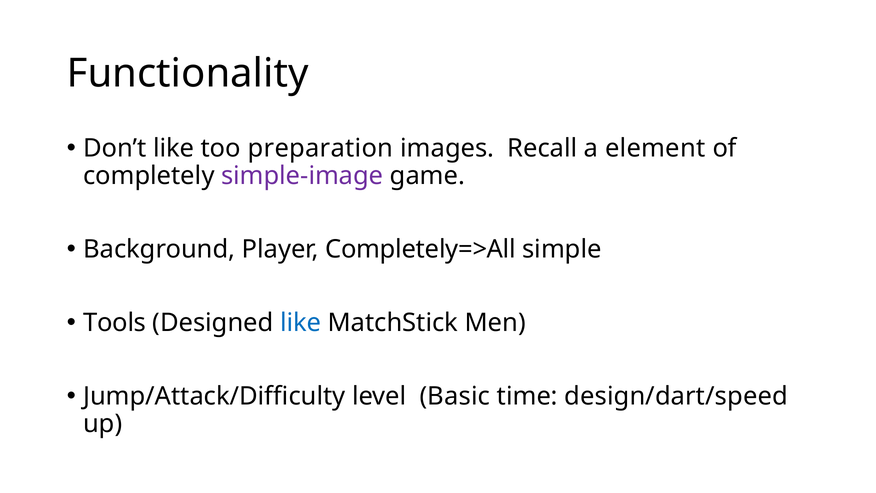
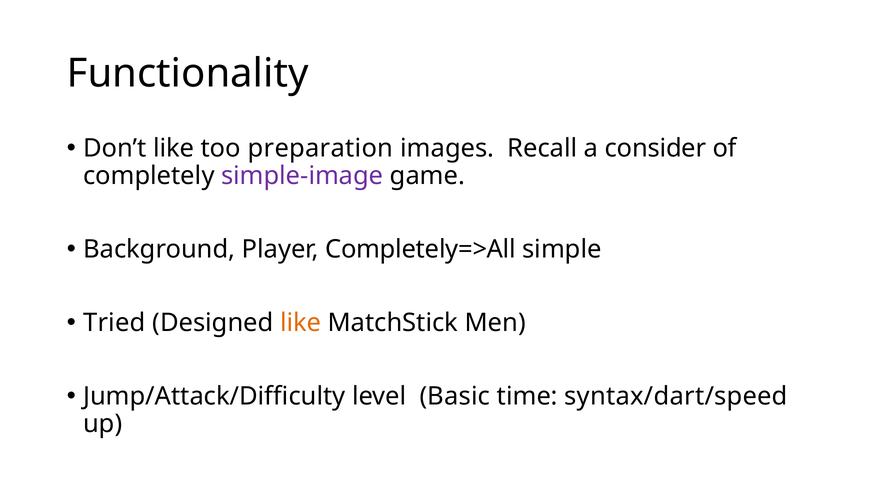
element: element -> consider
Tools: Tools -> Tried
like at (301, 323) colour: blue -> orange
design/dart/speed: design/dart/speed -> syntax/dart/speed
